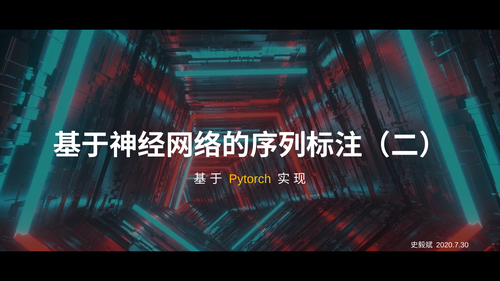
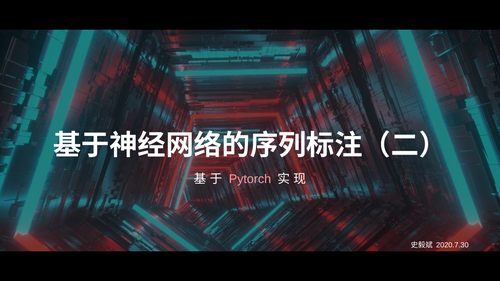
Pytorch colour: yellow -> pink
